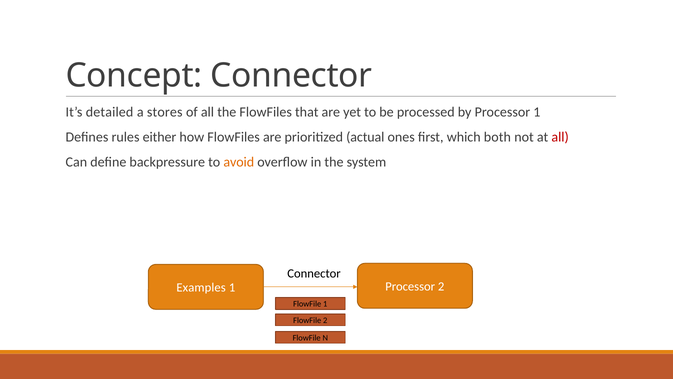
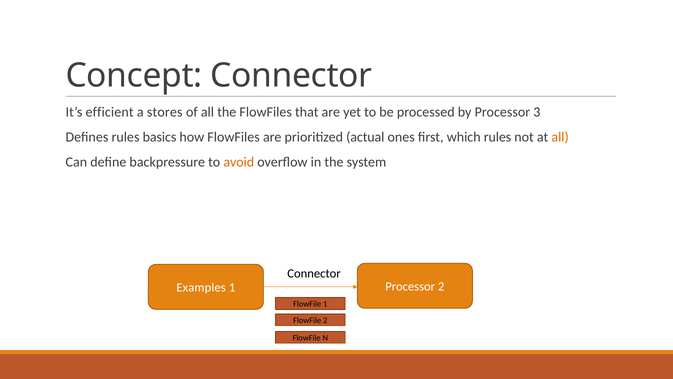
detailed: detailed -> efficient
Processor 1: 1 -> 3
either: either -> basics
which both: both -> rules
all at (560, 137) colour: red -> orange
